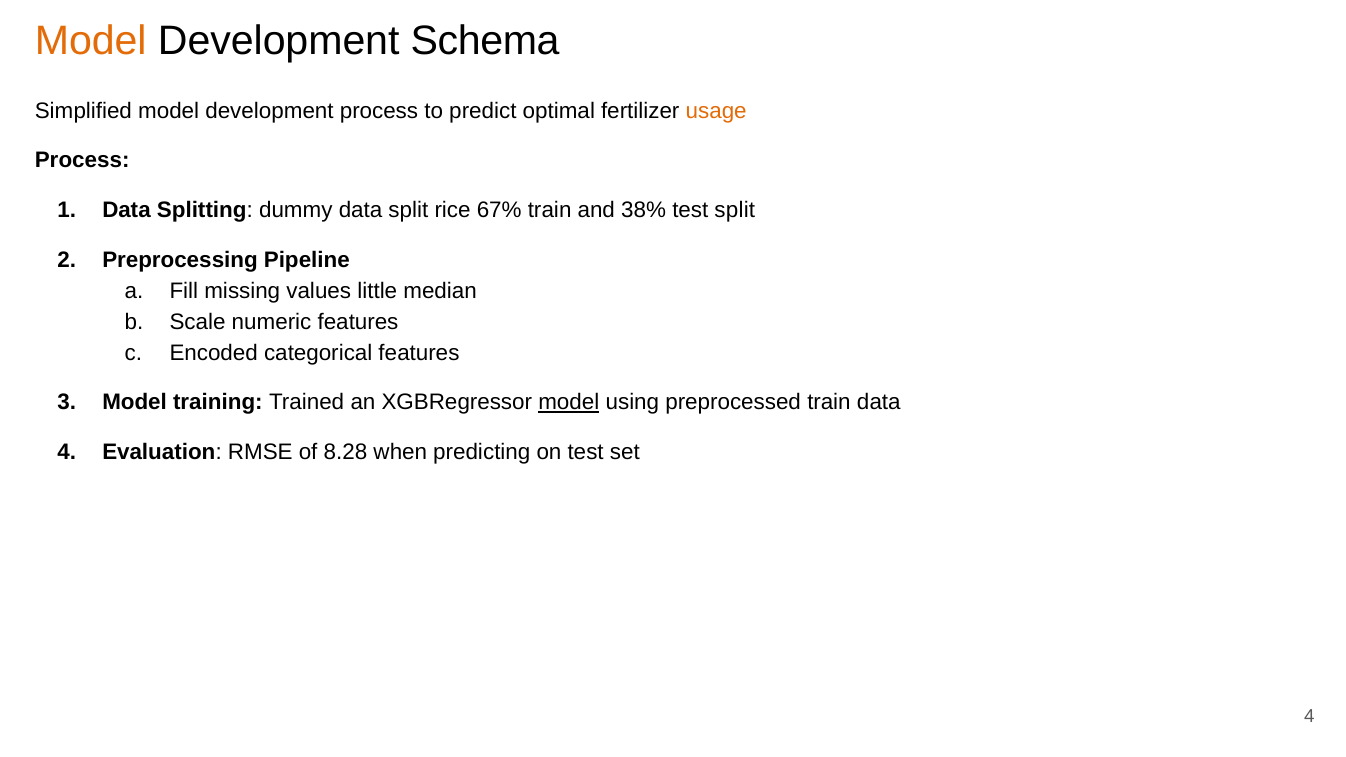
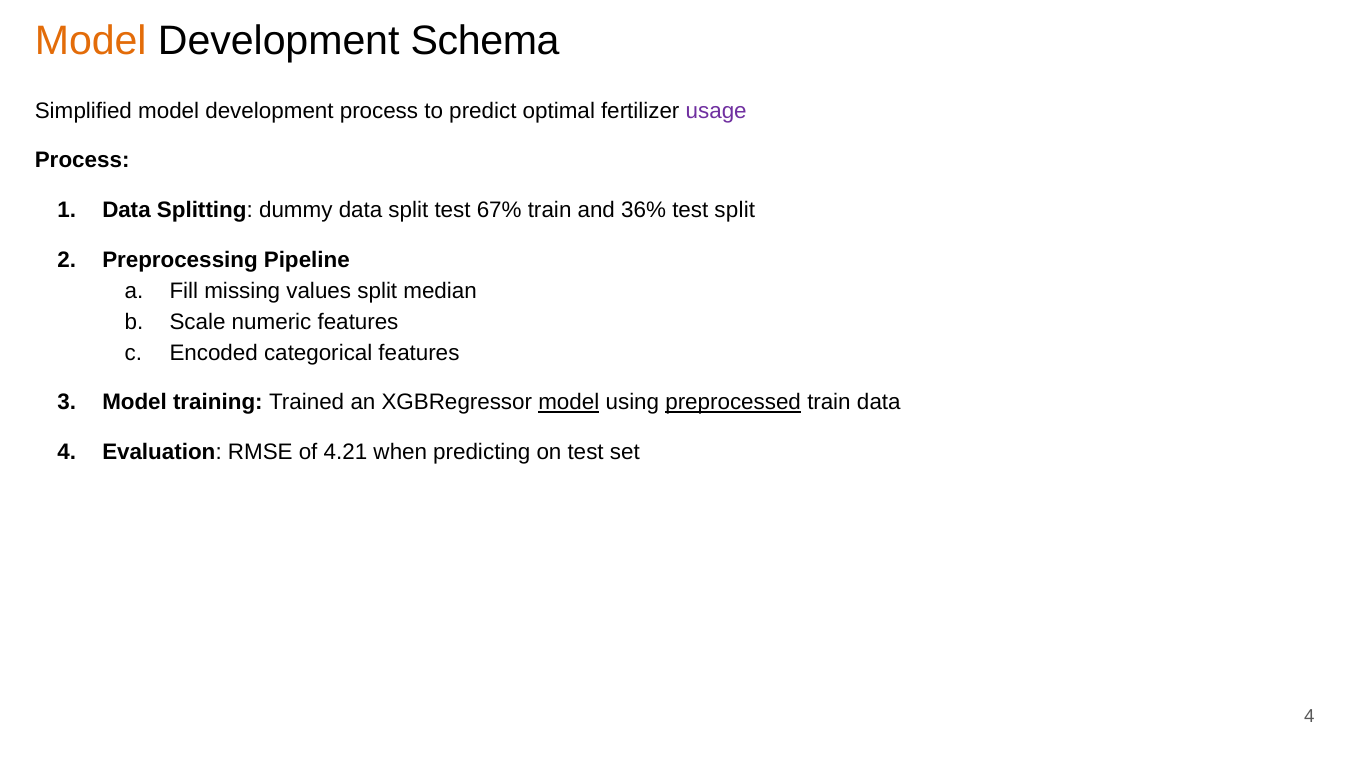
usage colour: orange -> purple
split rice: rice -> test
38%: 38% -> 36%
values little: little -> split
preprocessed underline: none -> present
8.28: 8.28 -> 4.21
